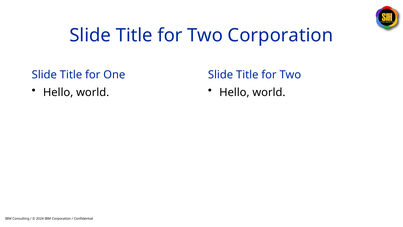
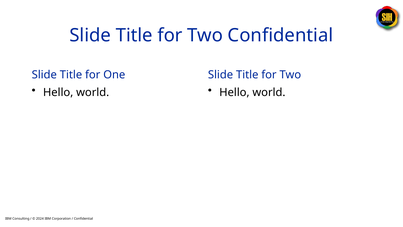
Two Corporation: Corporation -> Confidential
